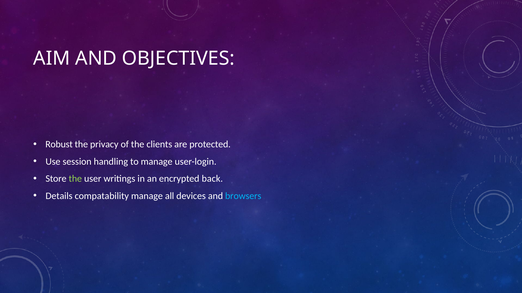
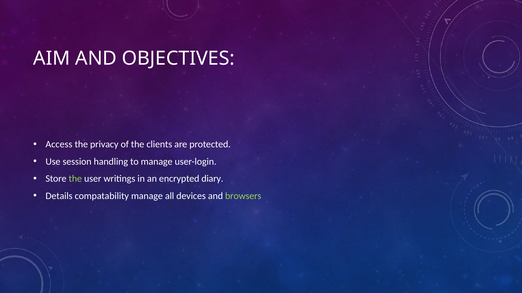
Robust: Robust -> Access
back: back -> diary
browsers colour: light blue -> light green
